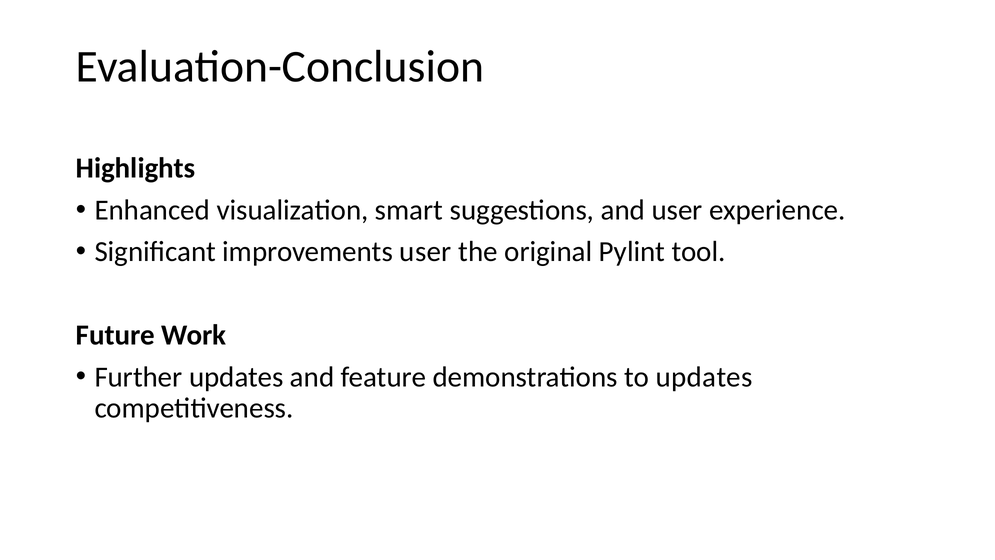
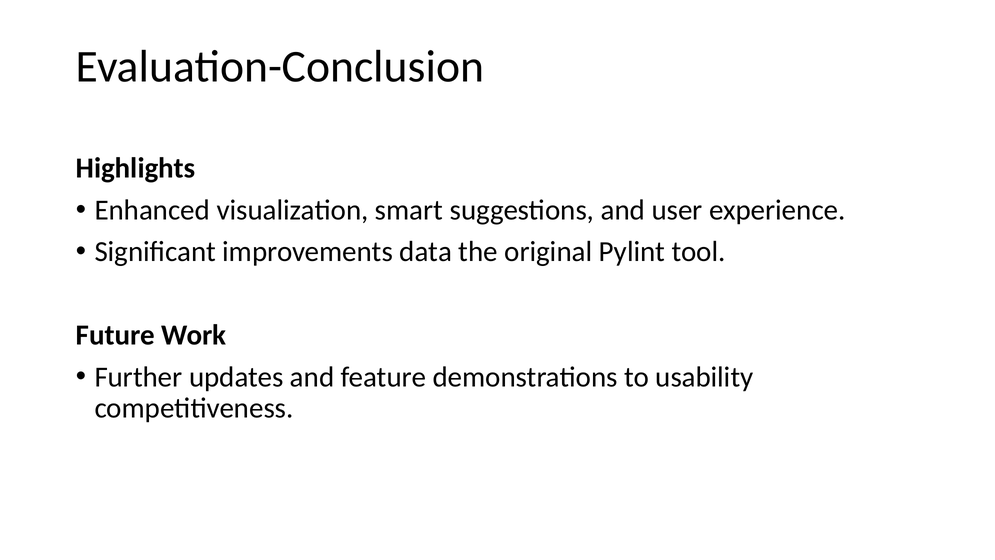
improvements user: user -> data
to updates: updates -> usability
